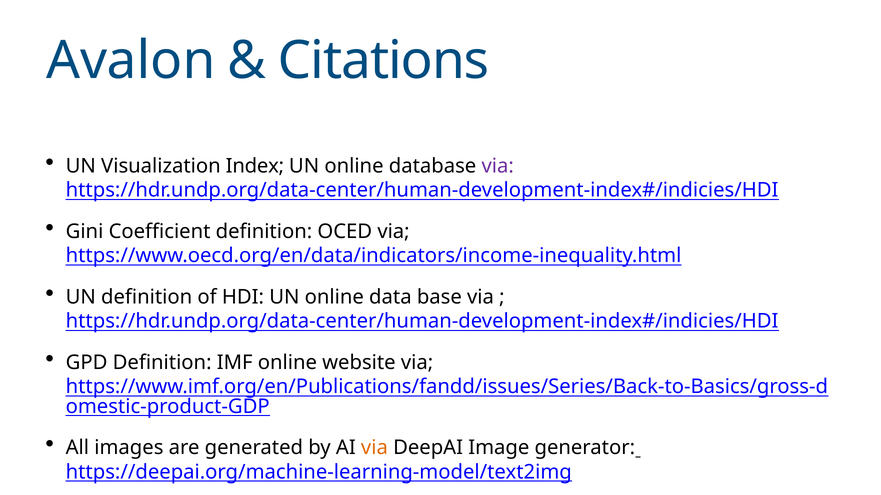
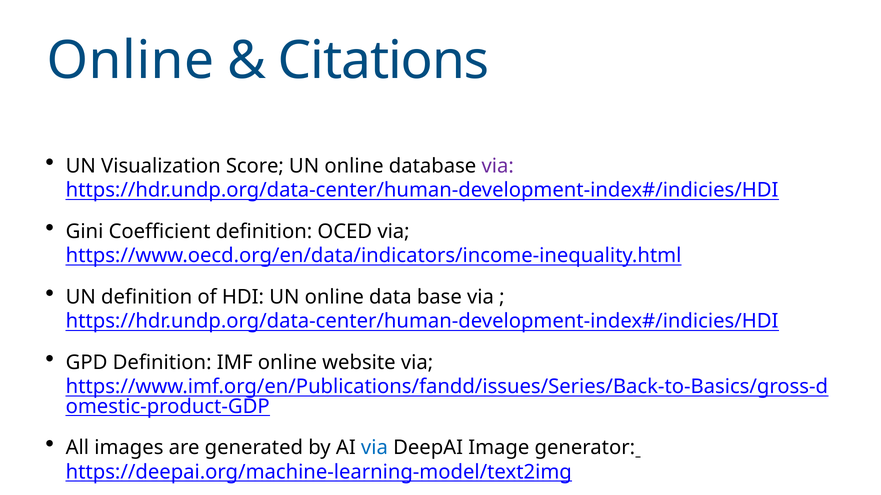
Avalon at (131, 61): Avalon -> Online
Index: Index -> Score
via at (374, 448) colour: orange -> blue
